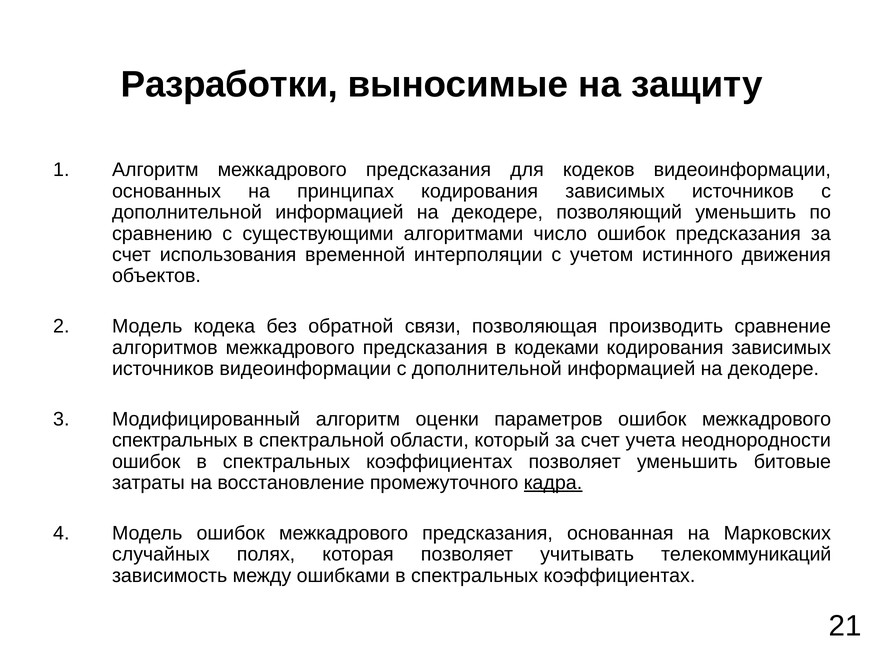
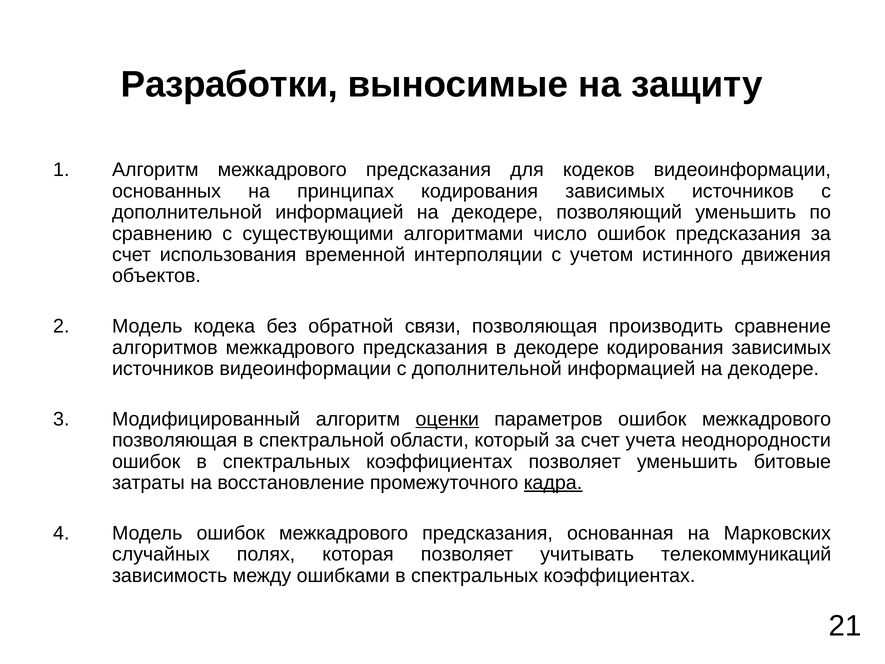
в кодеками: кодеками -> декодере
оценки underline: none -> present
спектральных at (175, 440): спектральных -> позволяющая
